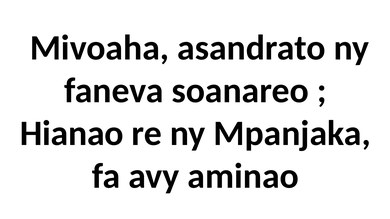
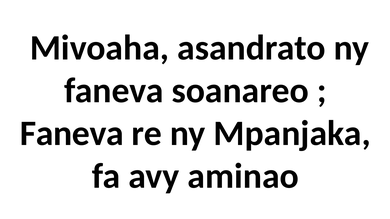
Hianao at (72, 134): Hianao -> Faneva
